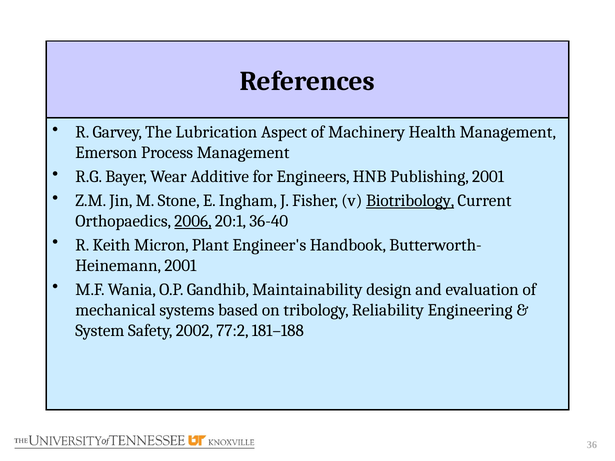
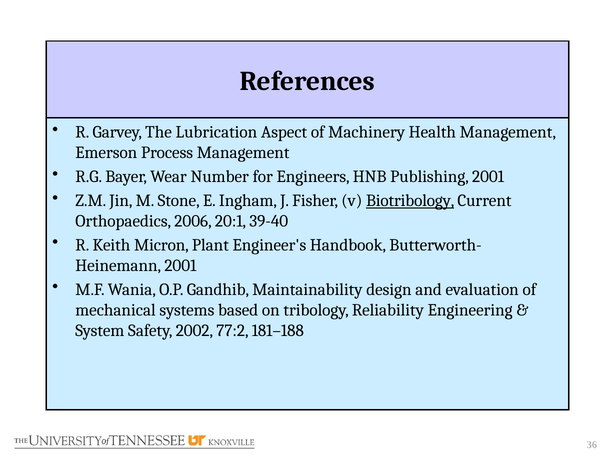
Additive: Additive -> Number
2006 underline: present -> none
36-40: 36-40 -> 39-40
